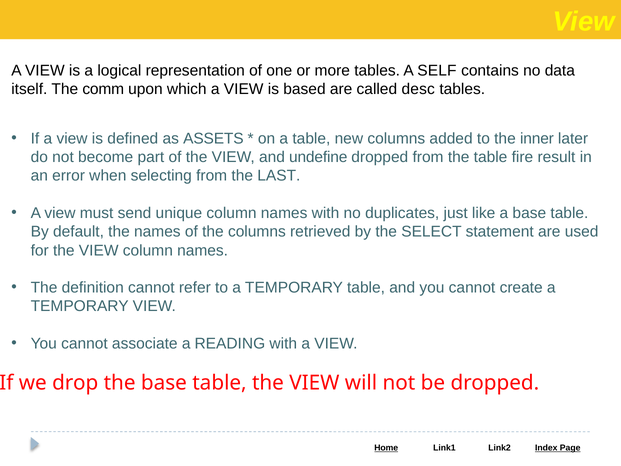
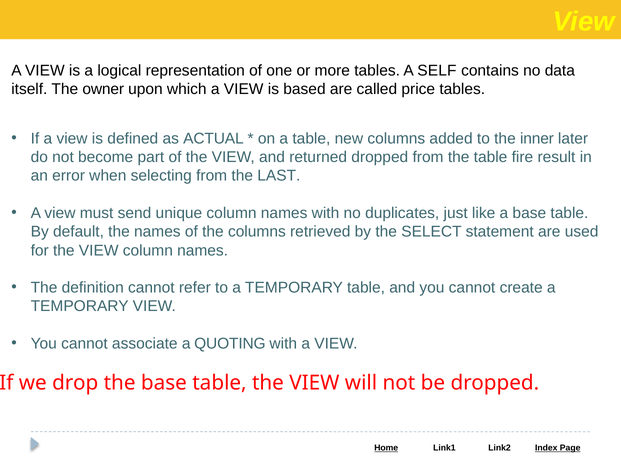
comm: comm -> owner
desc: desc -> price
ASSETS: ASSETS -> ACTUAL
undefine: undefine -> returned
READING: READING -> QUOTING
